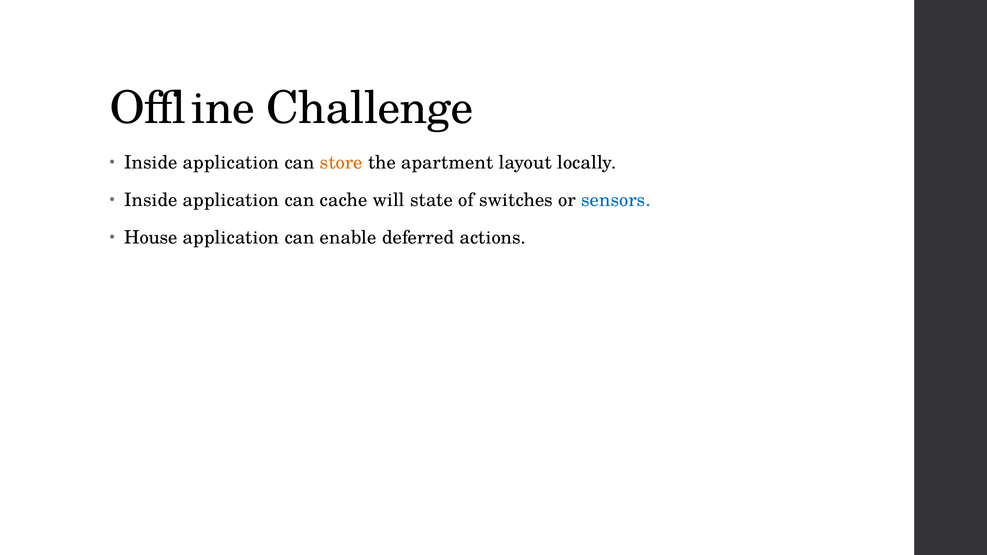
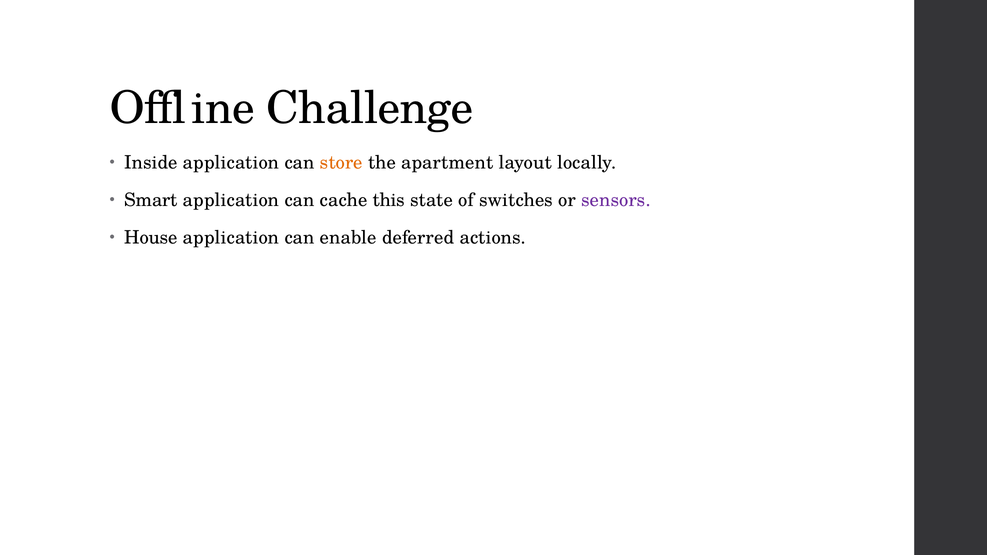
Inside at (151, 200): Inside -> Smart
will: will -> this
sensors colour: blue -> purple
